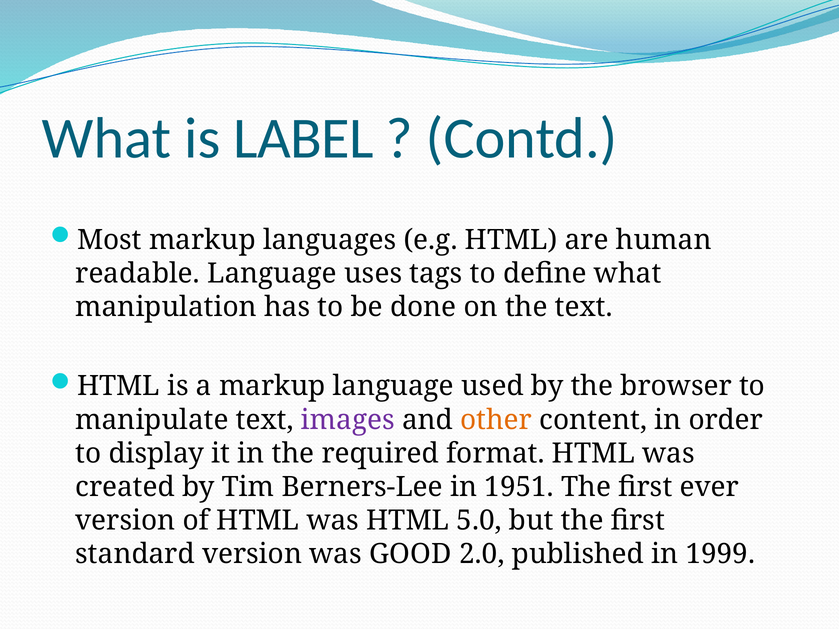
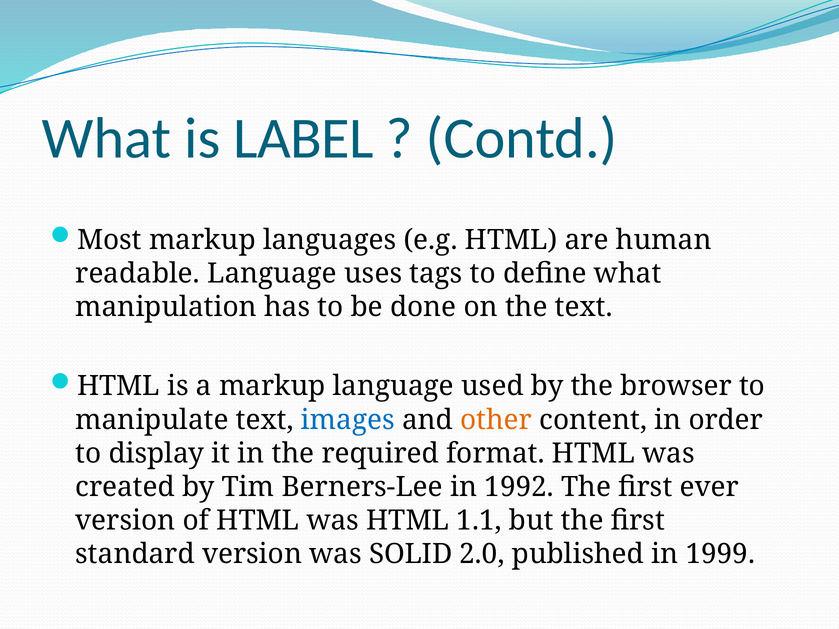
images colour: purple -> blue
1951: 1951 -> 1992
5.0: 5.0 -> 1.1
GOOD: GOOD -> SOLID
